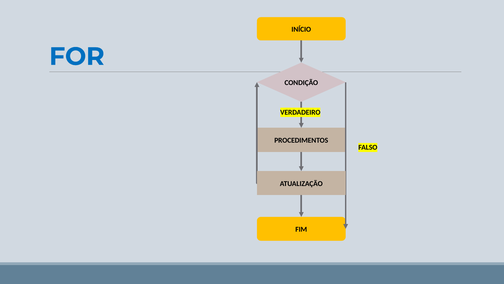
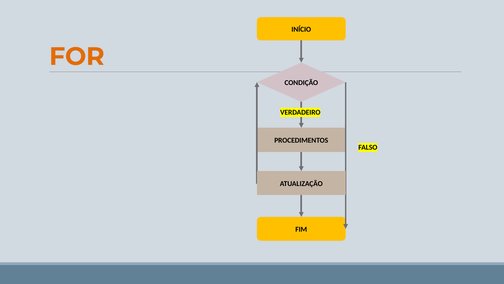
FOR colour: blue -> orange
